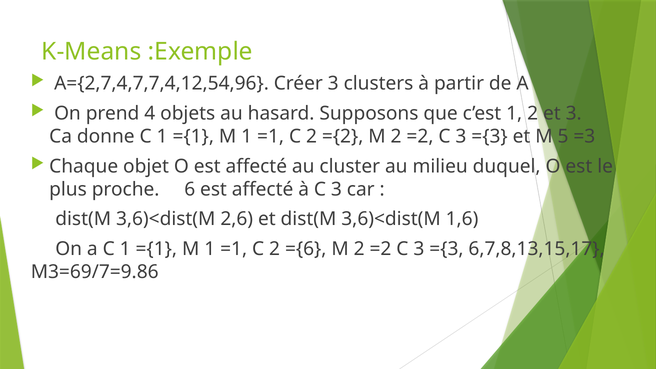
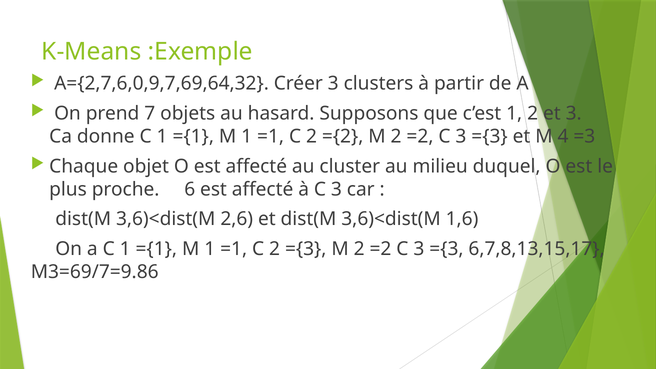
A={2,7,4,7,7,4,12,54,96: A={2,7,4,7,7,4,12,54,96 -> A={2,7,6,0,9,7,69,64,32
4: 4 -> 7
5: 5 -> 4
2 ={6: ={6 -> ={3
